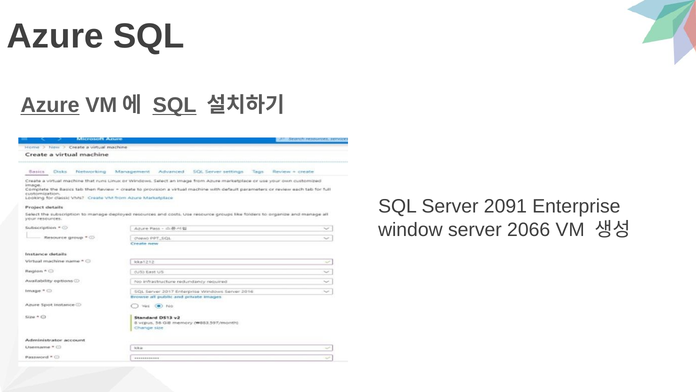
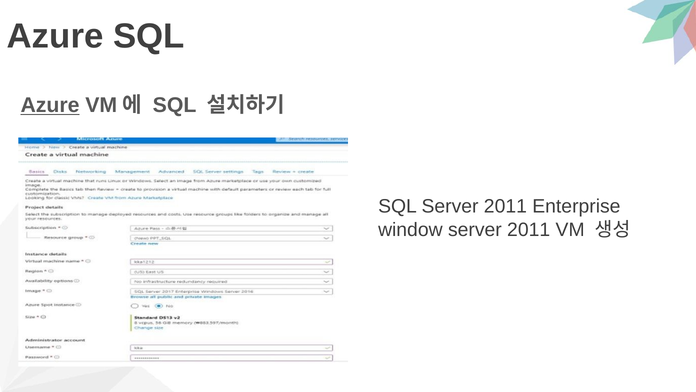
SQL at (175, 105) underline: present -> none
SQL Server 2091: 2091 -> 2011
window server 2066: 2066 -> 2011
